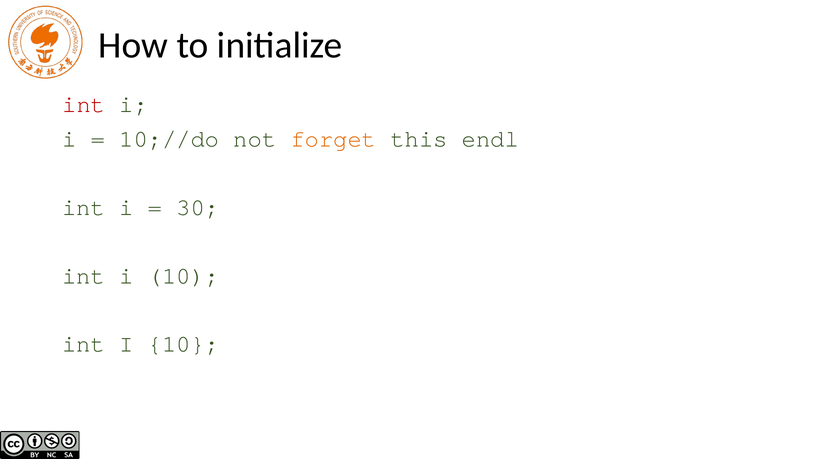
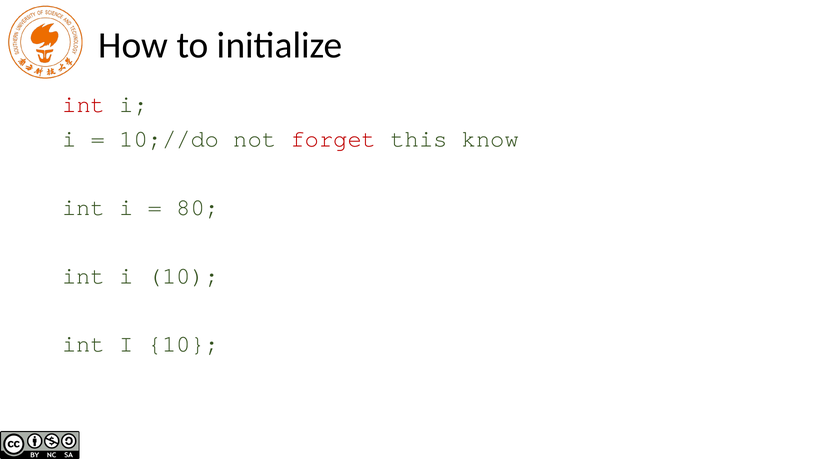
forget colour: orange -> red
endl: endl -> know
30: 30 -> 80
